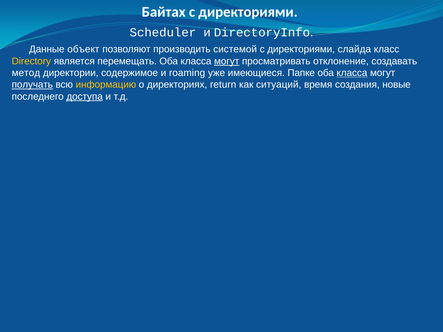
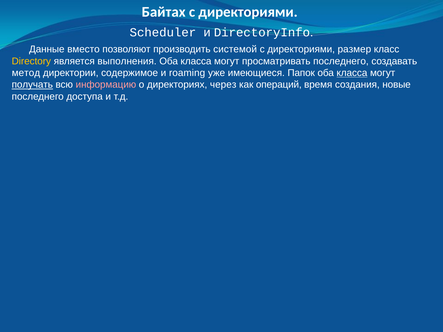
объект: объект -> вместо
слайда: слайда -> размер
перемещать: перемещать -> выполнения
могут at (227, 61) underline: present -> none
просматривать отклонение: отклонение -> последнего
Папке: Папке -> Папок
информацию colour: yellow -> pink
return: return -> через
ситуаций: ситуаций -> операций
доступа underline: present -> none
